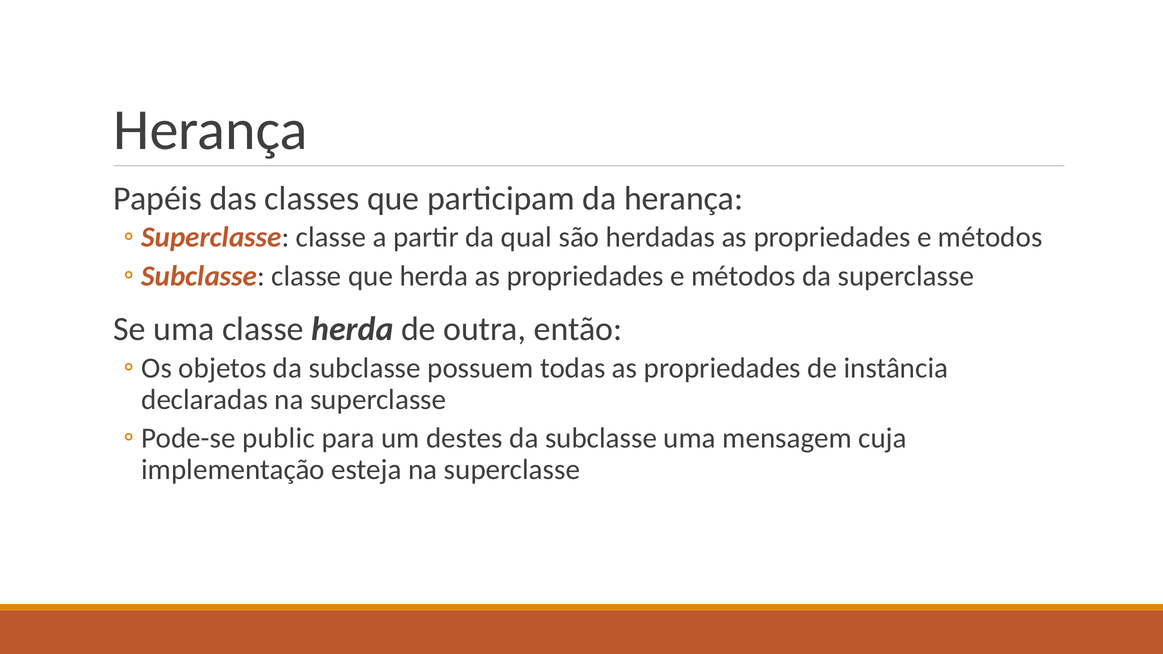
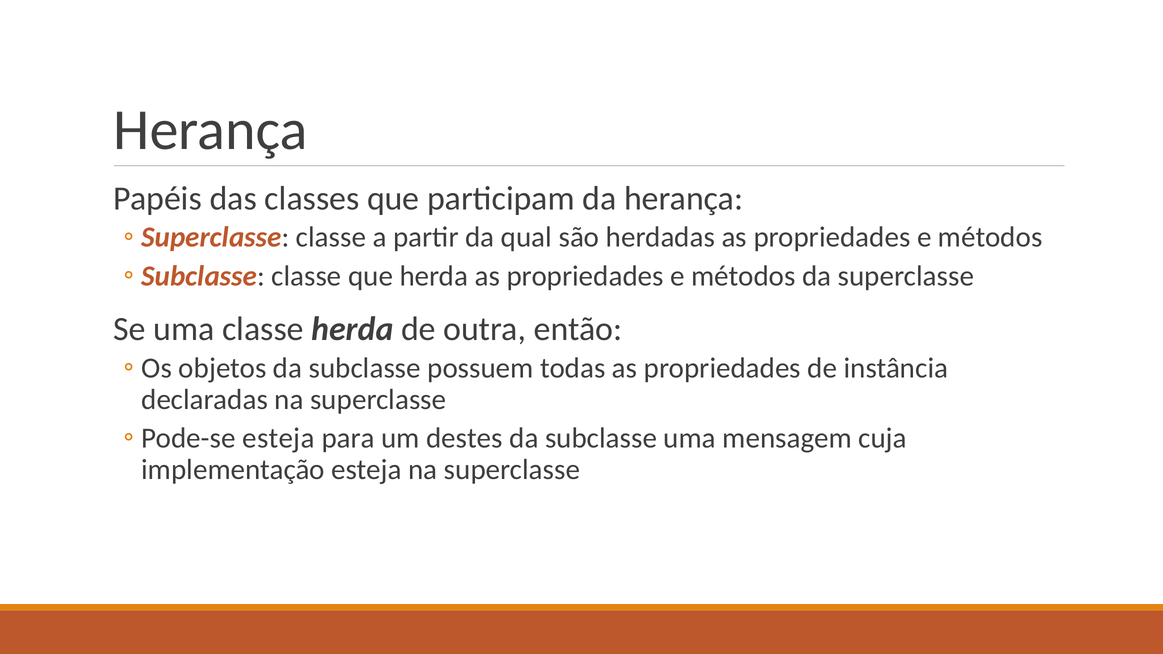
public at (278, 438): public -> esteja
